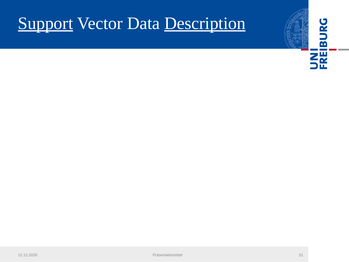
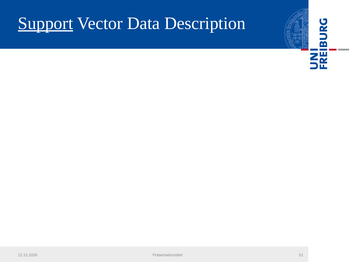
Description underline: present -> none
